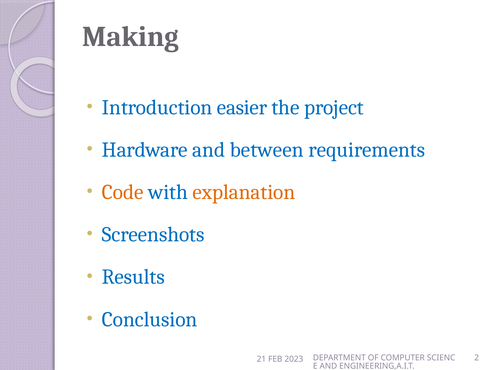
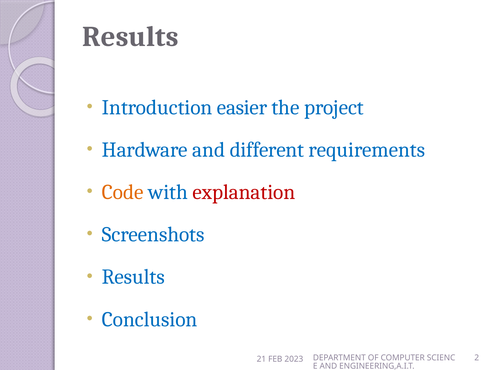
Making at (131, 36): Making -> Results
between: between -> different
explanation colour: orange -> red
